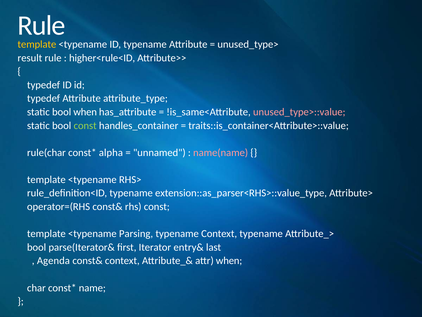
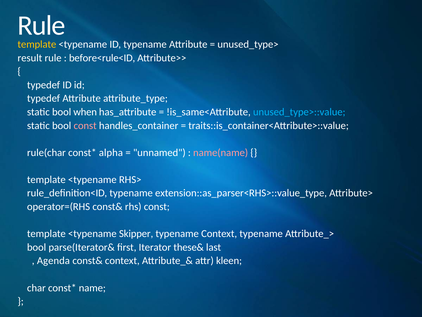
higher<rule<ID: higher<rule<ID -> before<rule<ID
unused_type>::value colour: pink -> light blue
const at (85, 125) colour: light green -> pink
Parsing: Parsing -> Skipper
entry&: entry& -> these&
attr when: when -> kleen
